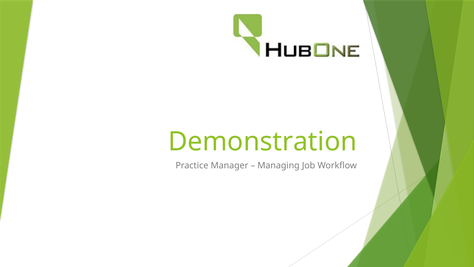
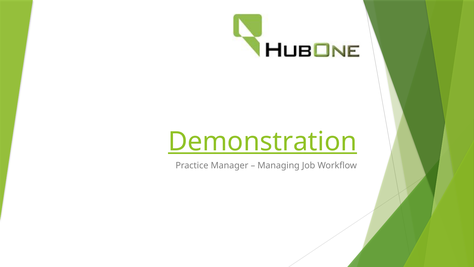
Demonstration underline: none -> present
